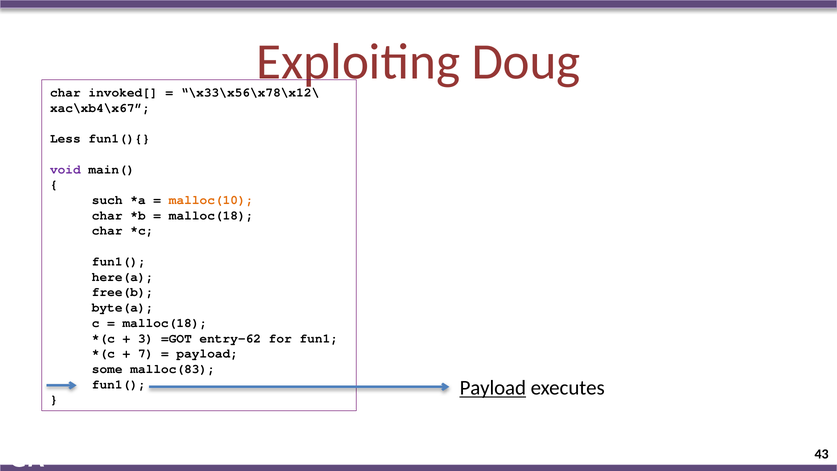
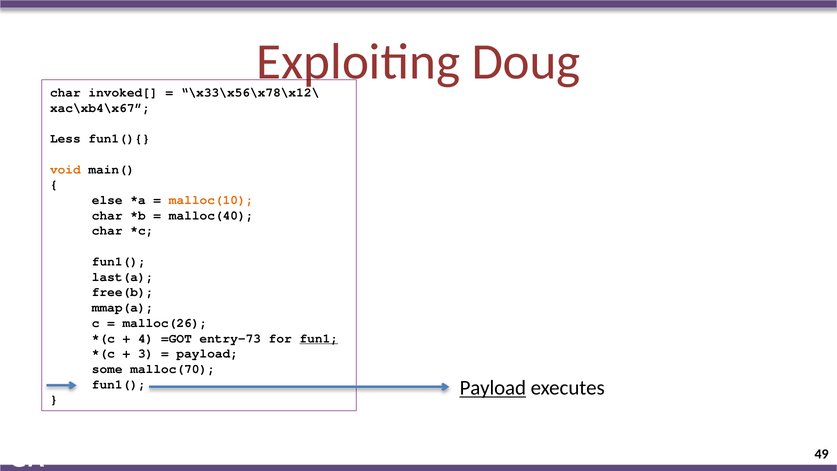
void colour: purple -> orange
such: such -> else
malloc(18 at (211, 215): malloc(18 -> malloc(40
here(a: here(a -> last(a
byte(a: byte(a -> mmap(a
malloc(18 at (165, 323): malloc(18 -> malloc(26
3: 3 -> 4
entry–62: entry–62 -> entry–73
fun1 underline: none -> present
7: 7 -> 3
malloc(83: malloc(83 -> malloc(70
43: 43 -> 49
